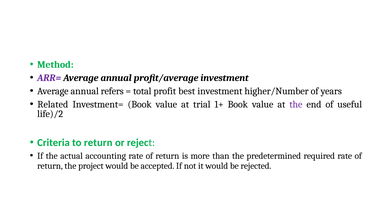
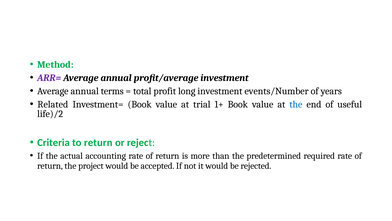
refers: refers -> terms
best: best -> long
higher/Number: higher/Number -> events/Number
the at (296, 104) colour: purple -> blue
